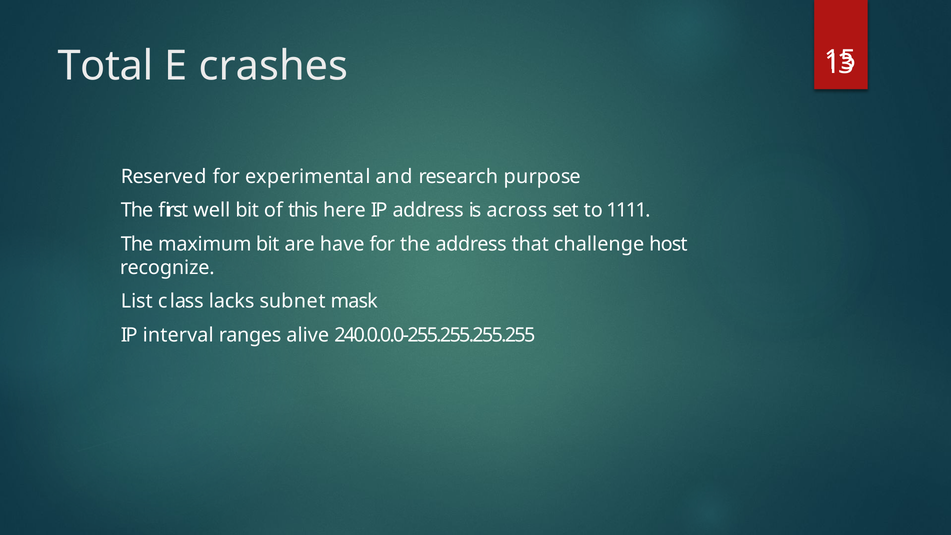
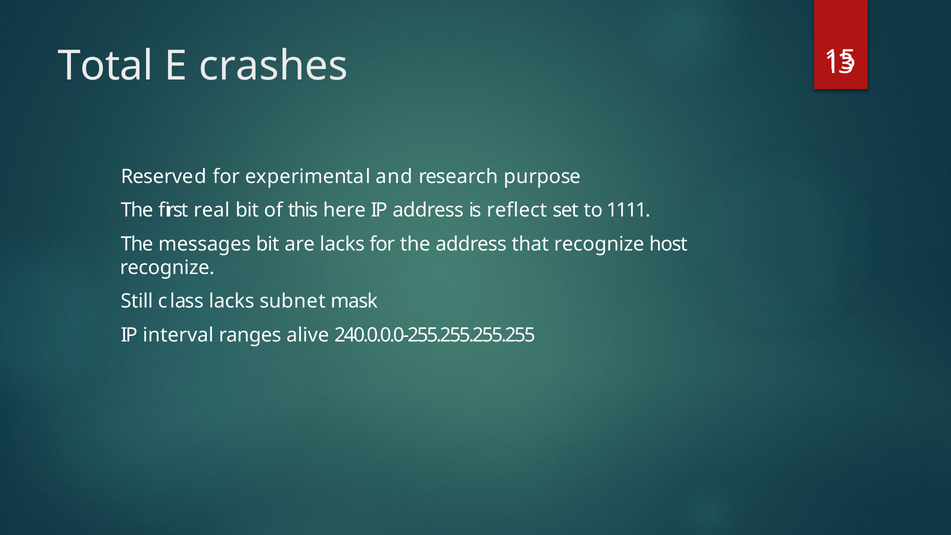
well: well -> real
across: across -> reflect
maximum: maximum -> messages
are have: have -> lacks
that challenge: challenge -> recognize
List: List -> Still
